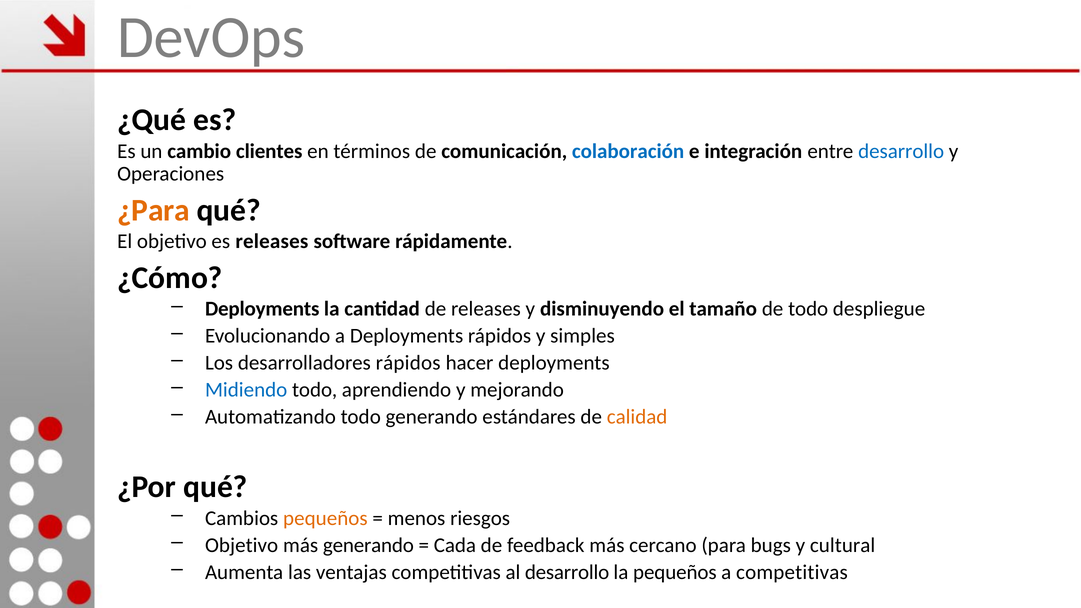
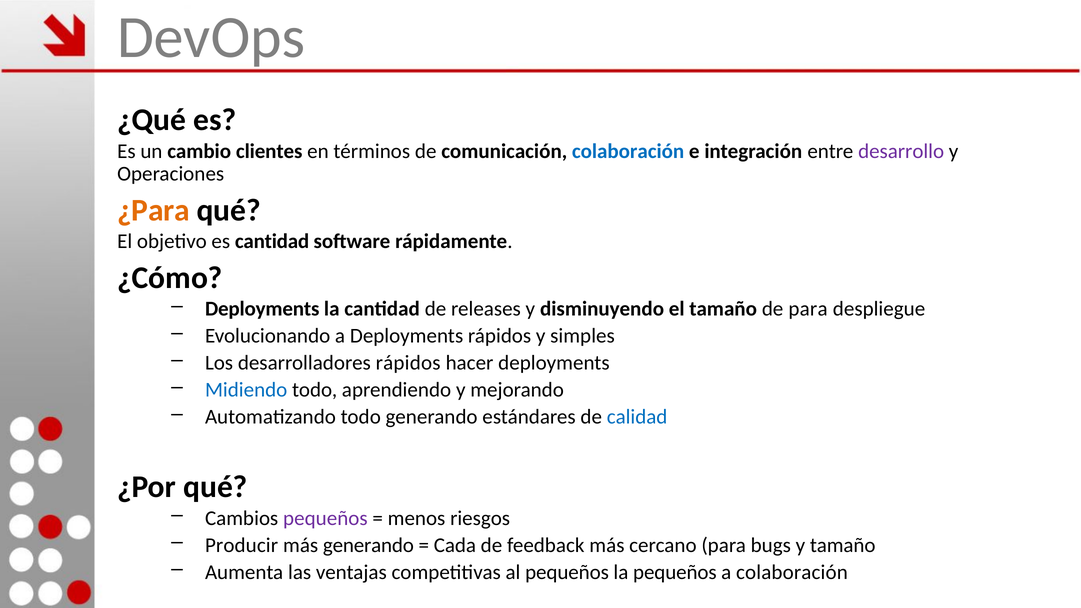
desarrollo at (901, 151) colour: blue -> purple
es releases: releases -> cantidad
de todo: todo -> para
calidad colour: orange -> blue
pequeños at (325, 518) colour: orange -> purple
Objetivo at (242, 545): Objetivo -> Producir
y cultural: cultural -> tamaño
al desarrollo: desarrollo -> pequeños
a competitivas: competitivas -> colaboración
